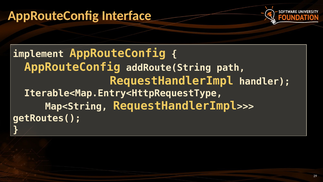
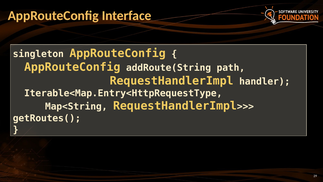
implement: implement -> singleton
